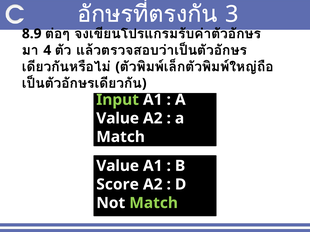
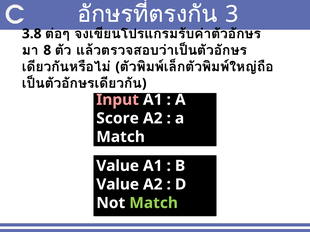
8.9: 8.9 -> 3.8
4: 4 -> 8
Input colour: light green -> pink
Value at (118, 119): Value -> Score
Score at (118, 185): Score -> Value
